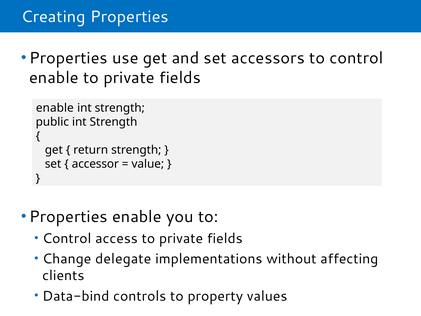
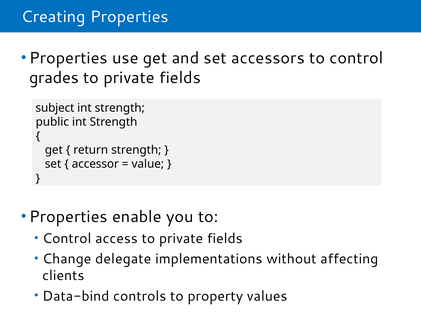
enable at (54, 78): enable -> grades
enable at (55, 108): enable -> subject
